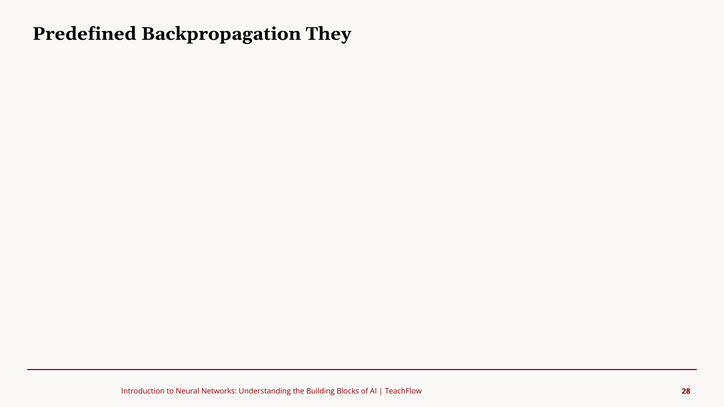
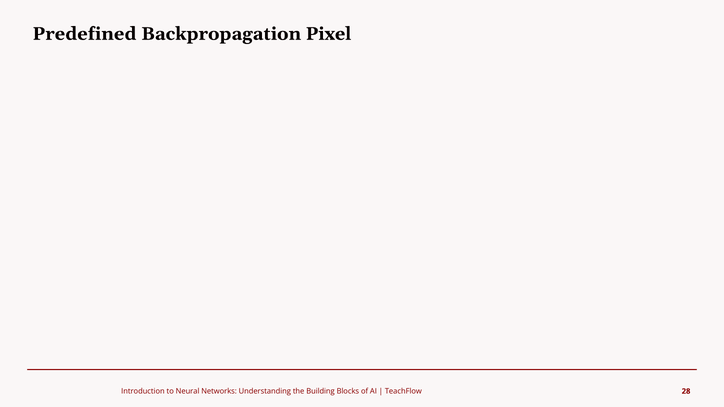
They: They -> Pixel
